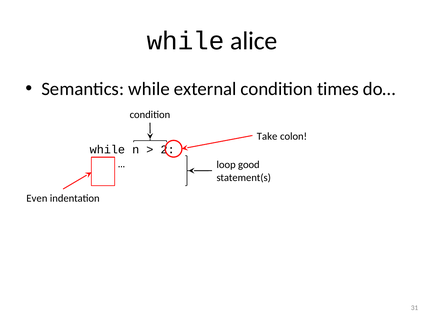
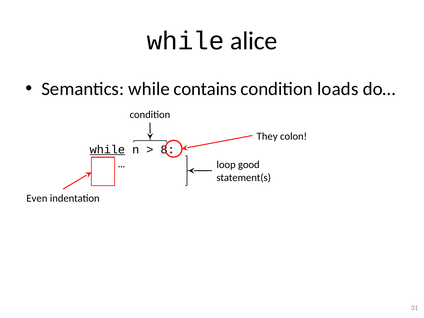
external: external -> contains
times: times -> loads
Take: Take -> They
while at (107, 150) underline: none -> present
2: 2 -> 8
